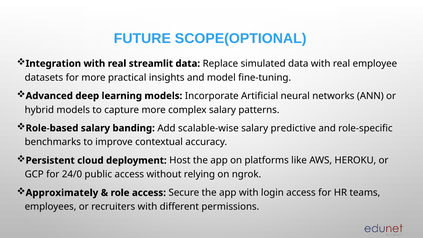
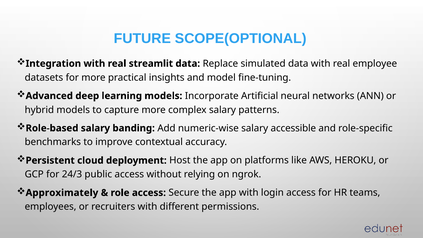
scalable-wise: scalable-wise -> numeric-wise
predictive: predictive -> accessible
24/0: 24/0 -> 24/3
